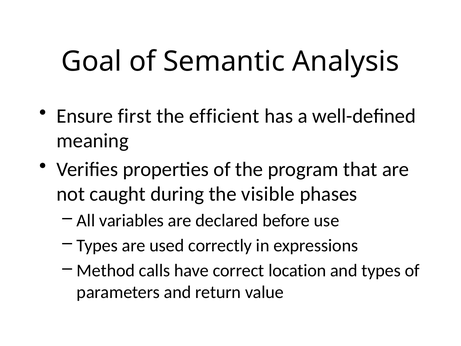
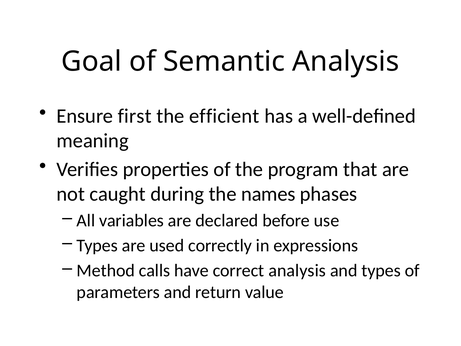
visible: visible -> names
correct location: location -> analysis
